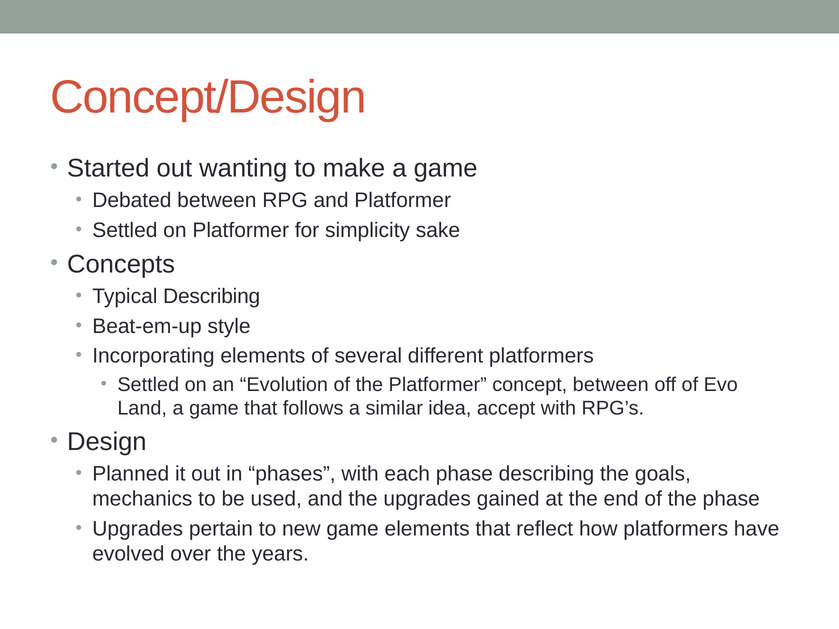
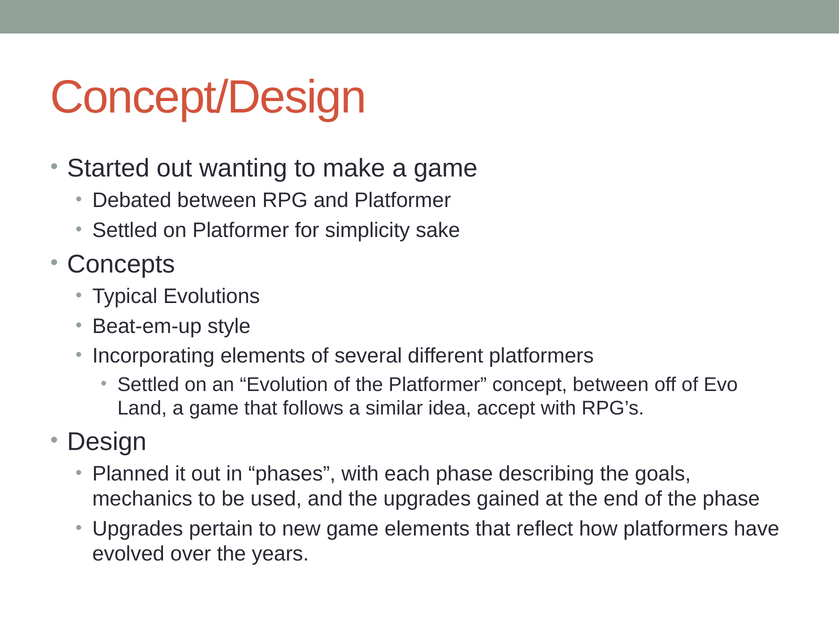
Typical Describing: Describing -> Evolutions
